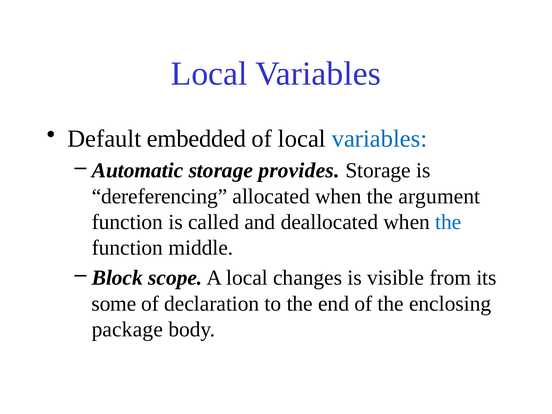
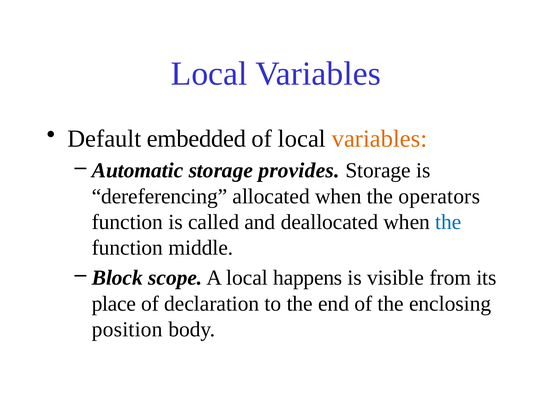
variables at (379, 139) colour: blue -> orange
argument: argument -> operators
changes: changes -> happens
some: some -> place
package: package -> position
